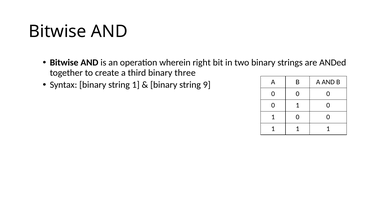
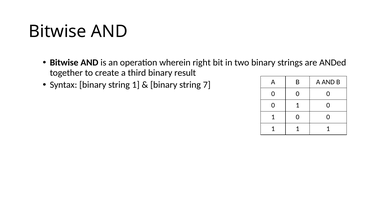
three: three -> result
9: 9 -> 7
